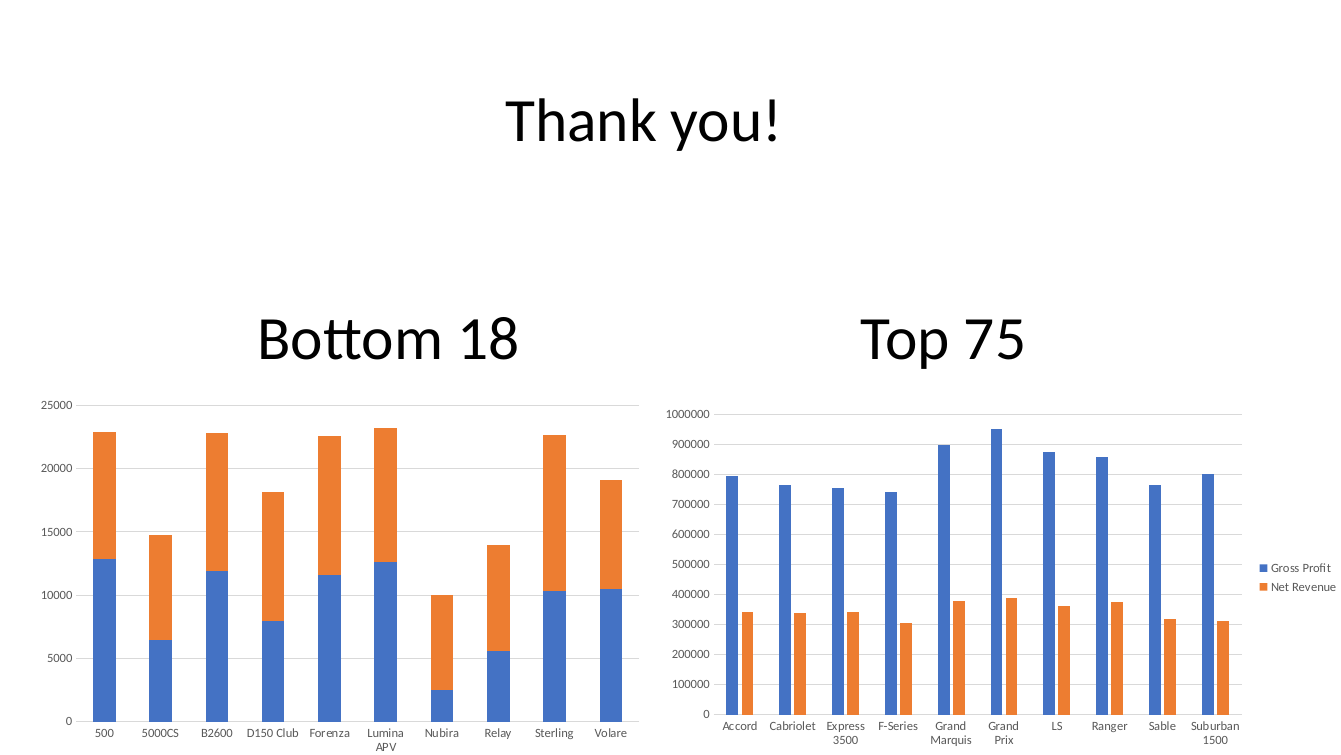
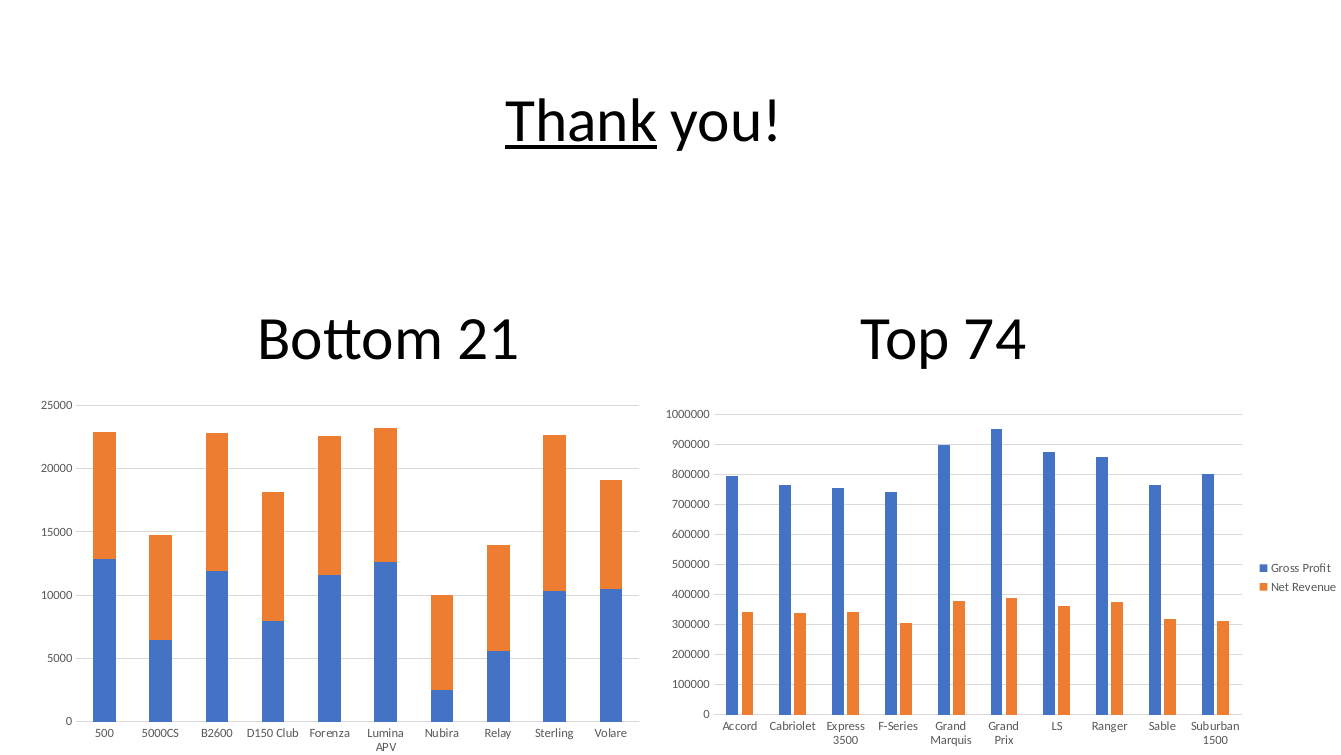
Thank underline: none -> present
18: 18 -> 21
75: 75 -> 74
